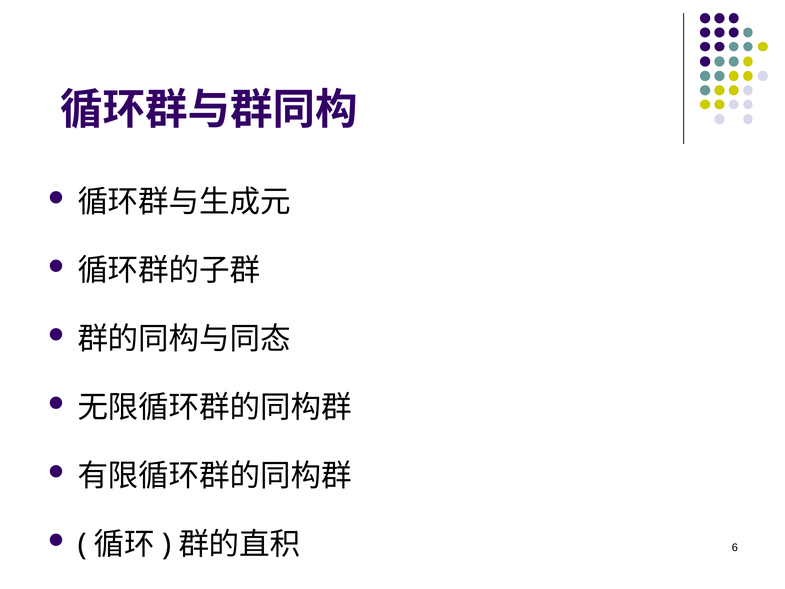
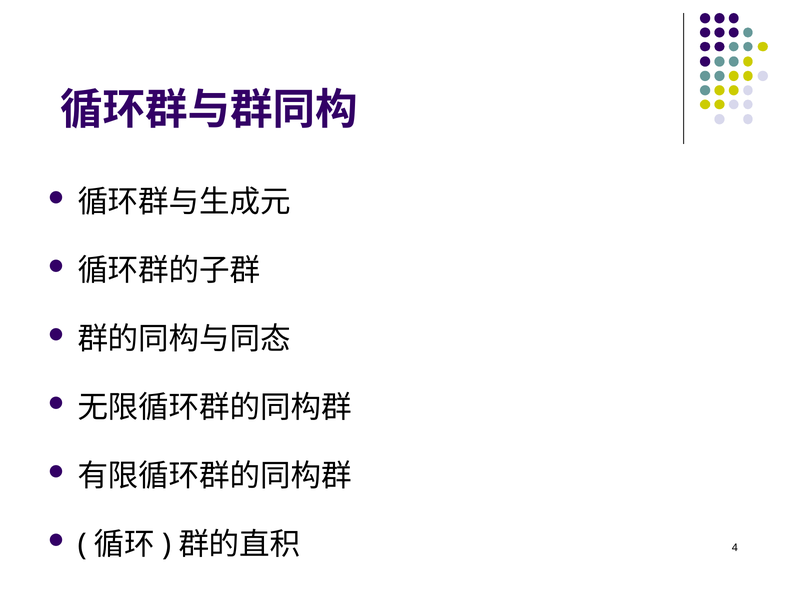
6: 6 -> 4
